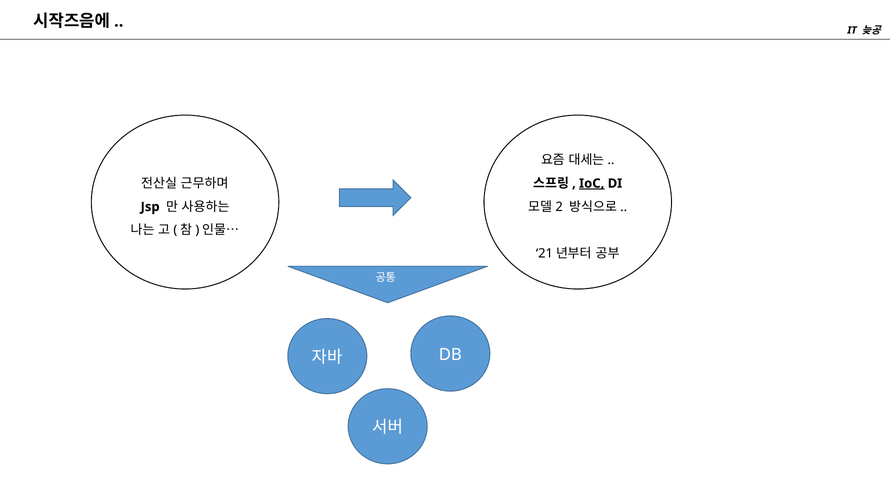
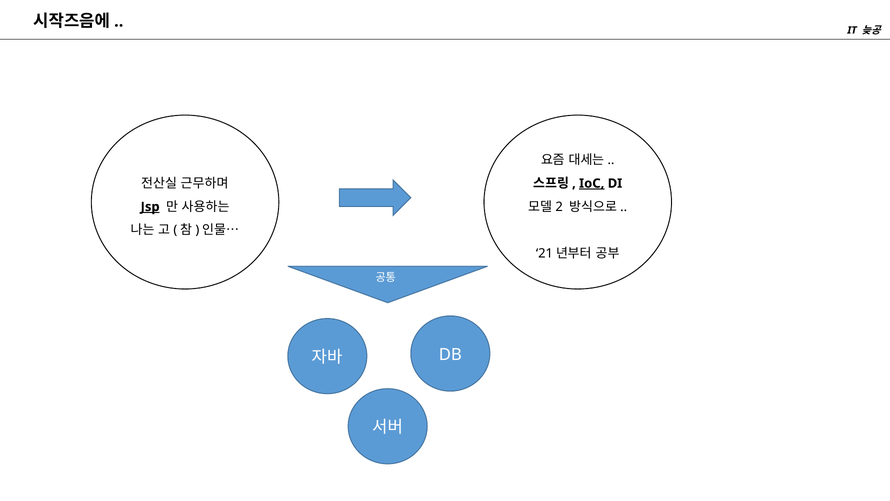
Jsp underline: none -> present
